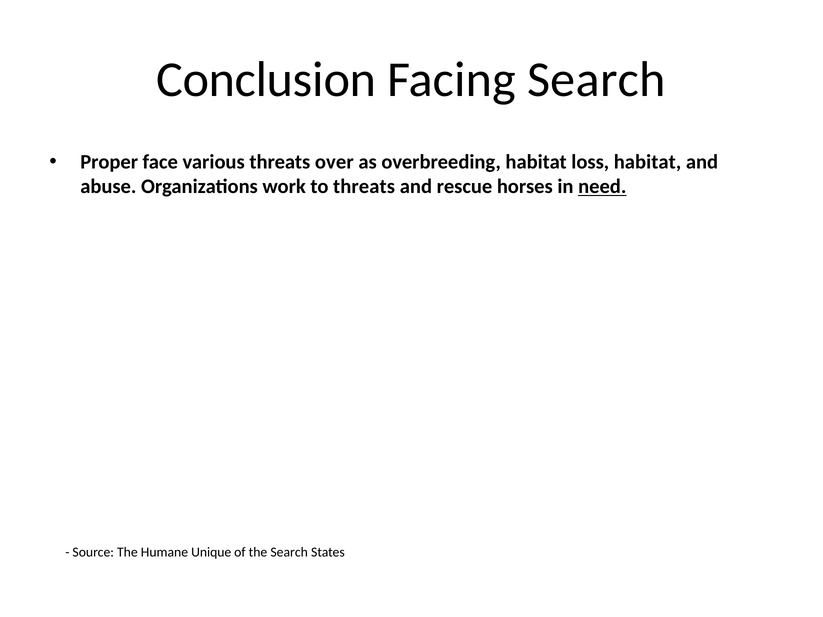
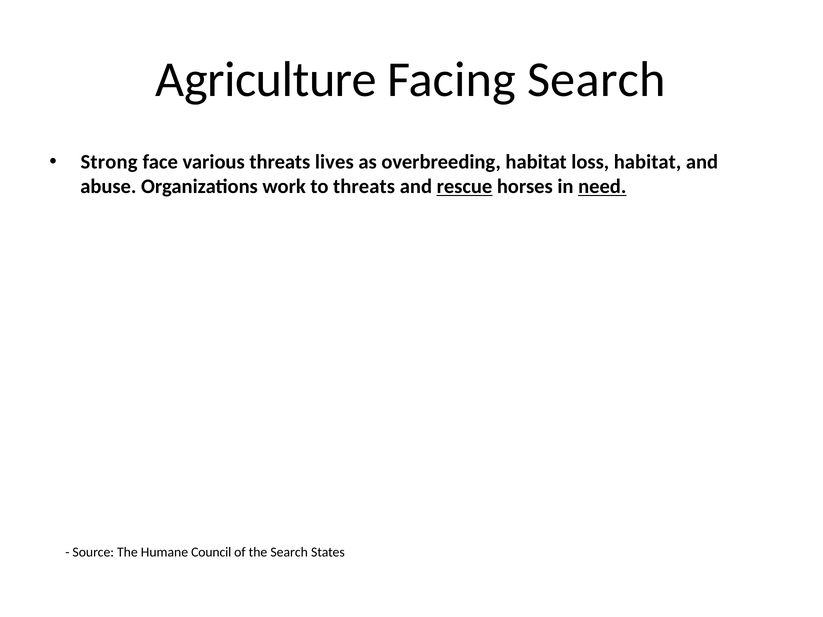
Conclusion: Conclusion -> Agriculture
Proper: Proper -> Strong
over: over -> lives
rescue underline: none -> present
Unique: Unique -> Council
